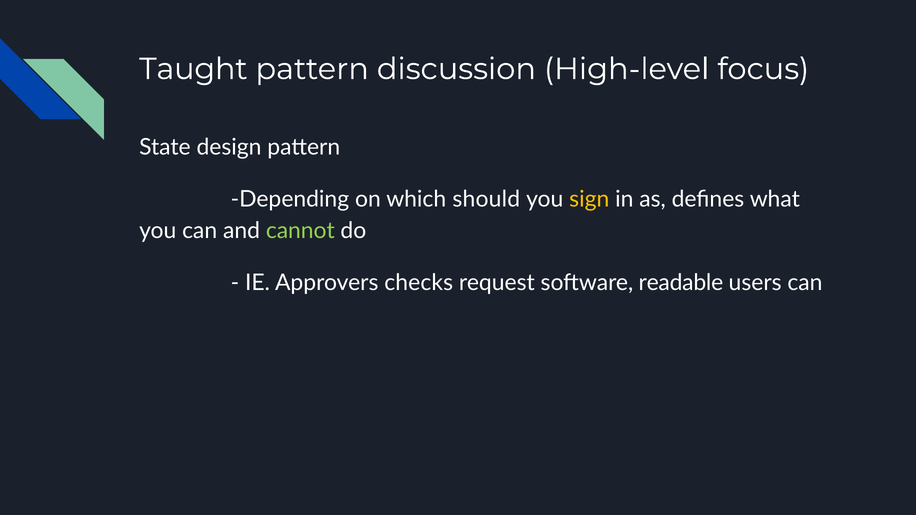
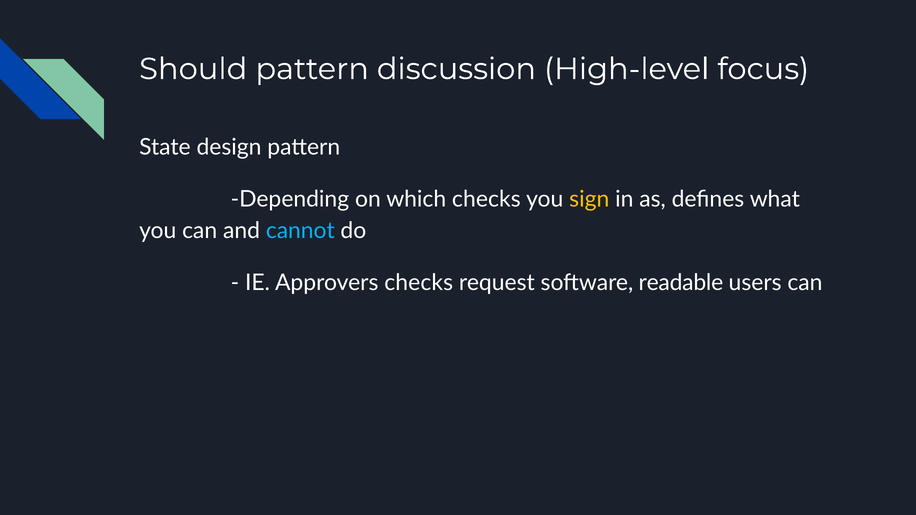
Taught: Taught -> Should
which should: should -> checks
cannot colour: light green -> light blue
